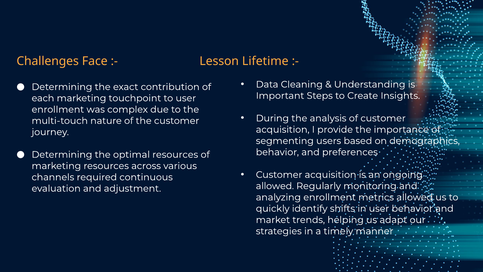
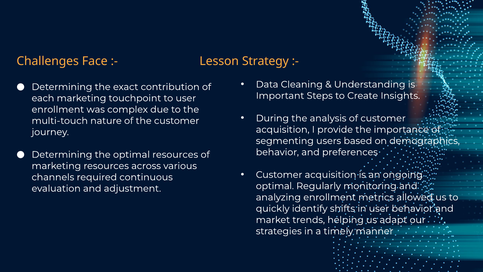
Lifetime: Lifetime -> Strategy
allowed at (275, 186): allowed -> optimal
